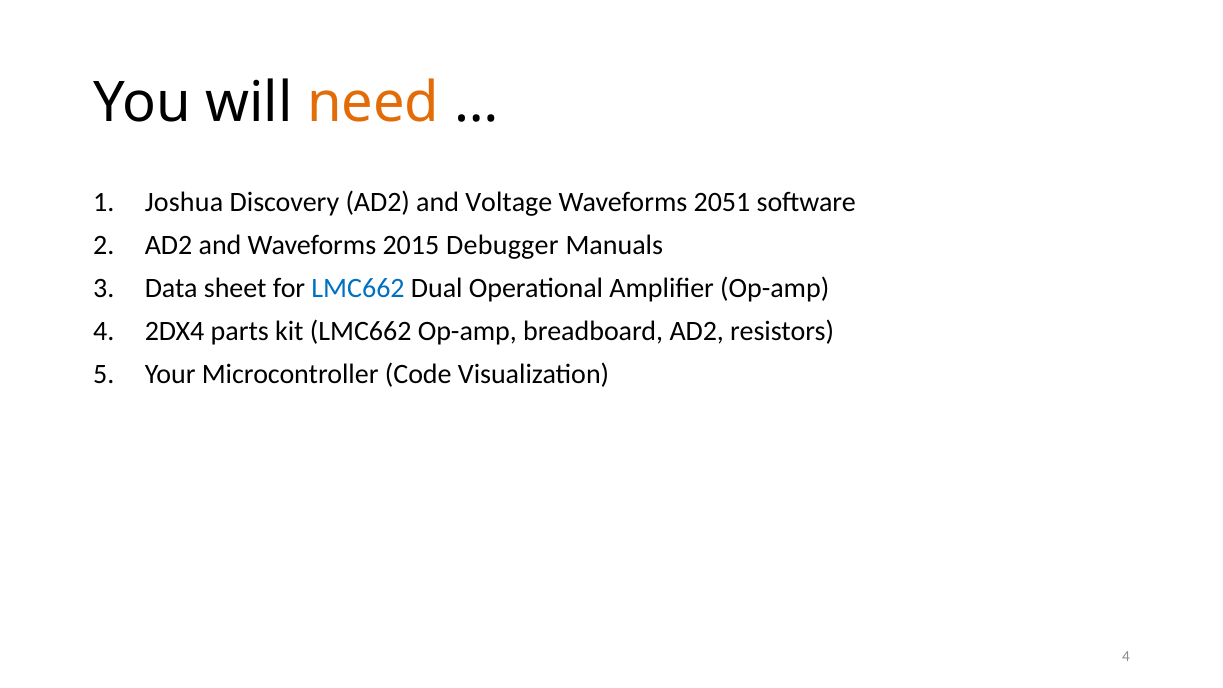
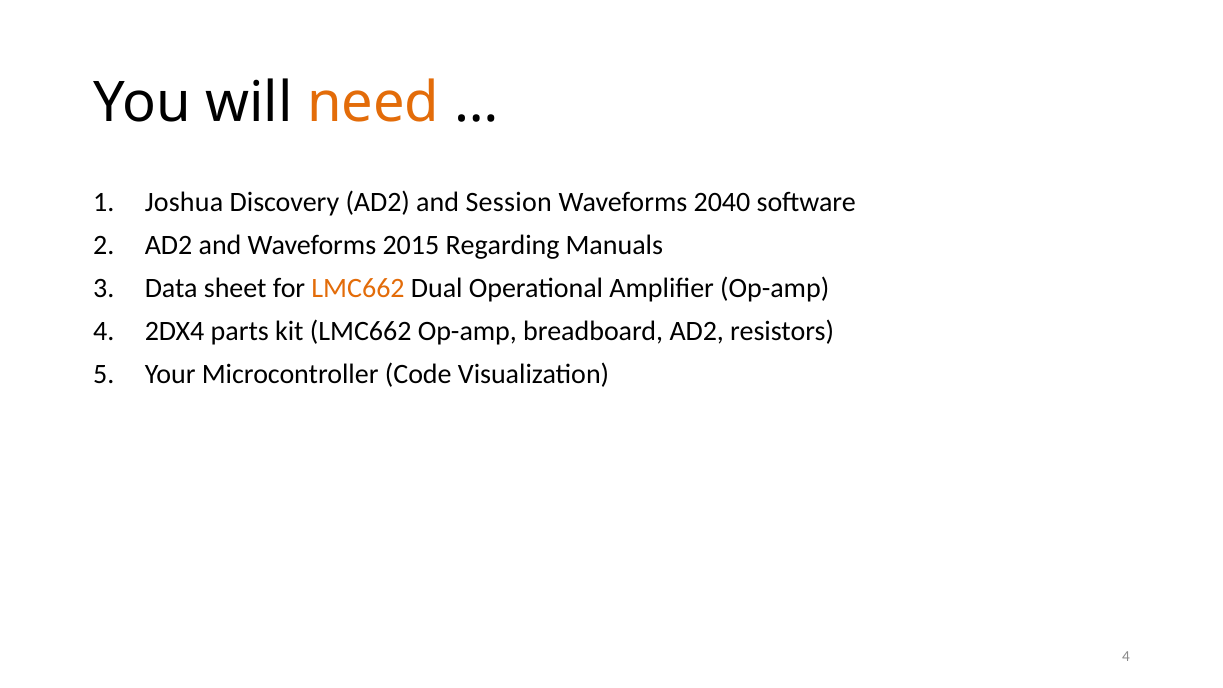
Voltage: Voltage -> Session
2051: 2051 -> 2040
Debugger: Debugger -> Regarding
LMC662 at (358, 289) colour: blue -> orange
